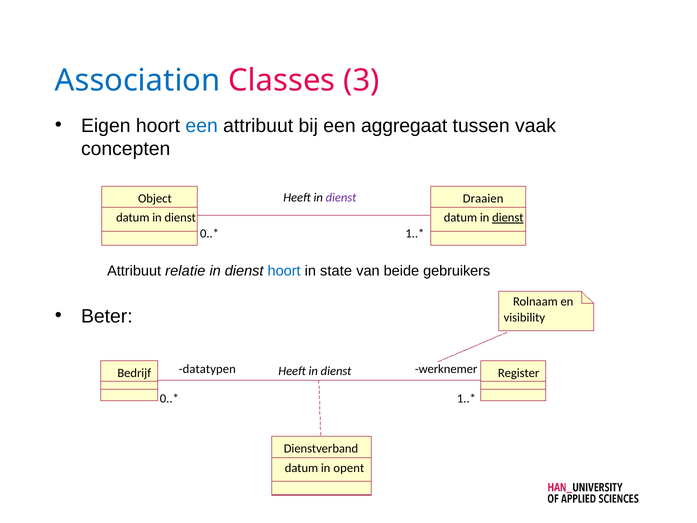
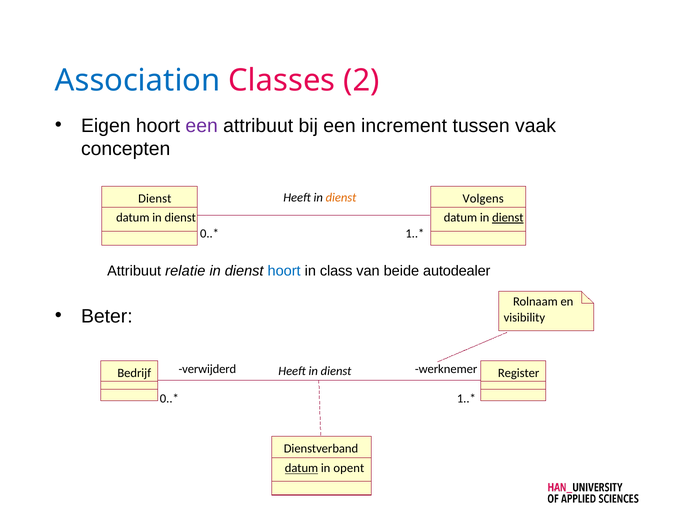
3: 3 -> 2
een at (202, 126) colour: blue -> purple
aggregaat: aggregaat -> increment
dienst at (341, 198) colour: purple -> orange
Object at (155, 199): Object -> Dienst
Draaien: Draaien -> Volgens
state: state -> class
gebruikers: gebruikers -> autodealer
datatypen: datatypen -> verwijderd
datum at (301, 468) underline: none -> present
